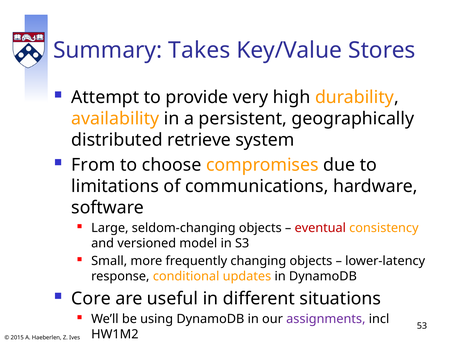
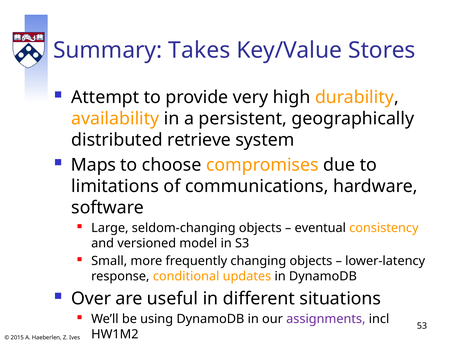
From: From -> Maps
eventual colour: red -> black
Core: Core -> Over
